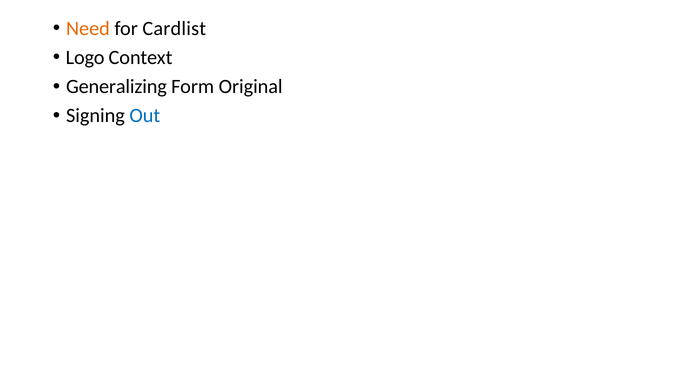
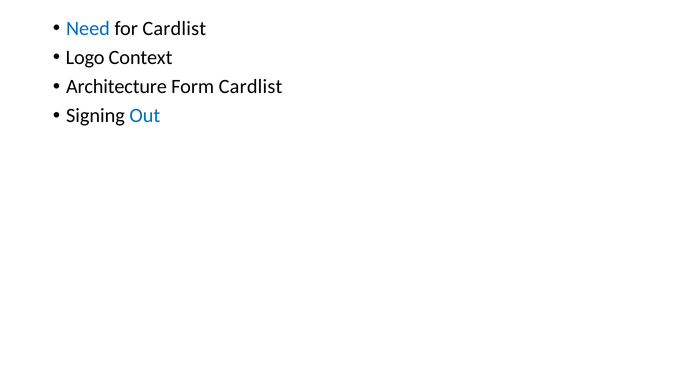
Need colour: orange -> blue
Generalizing: Generalizing -> Architecture
Form Original: Original -> Cardlist
